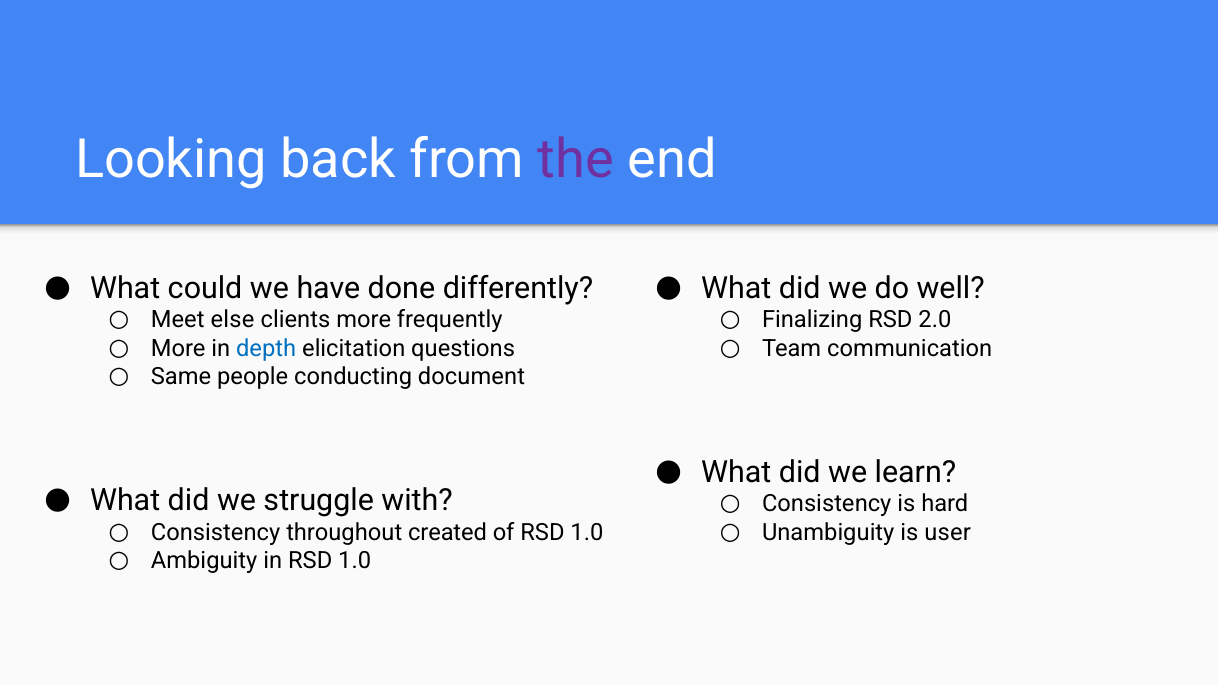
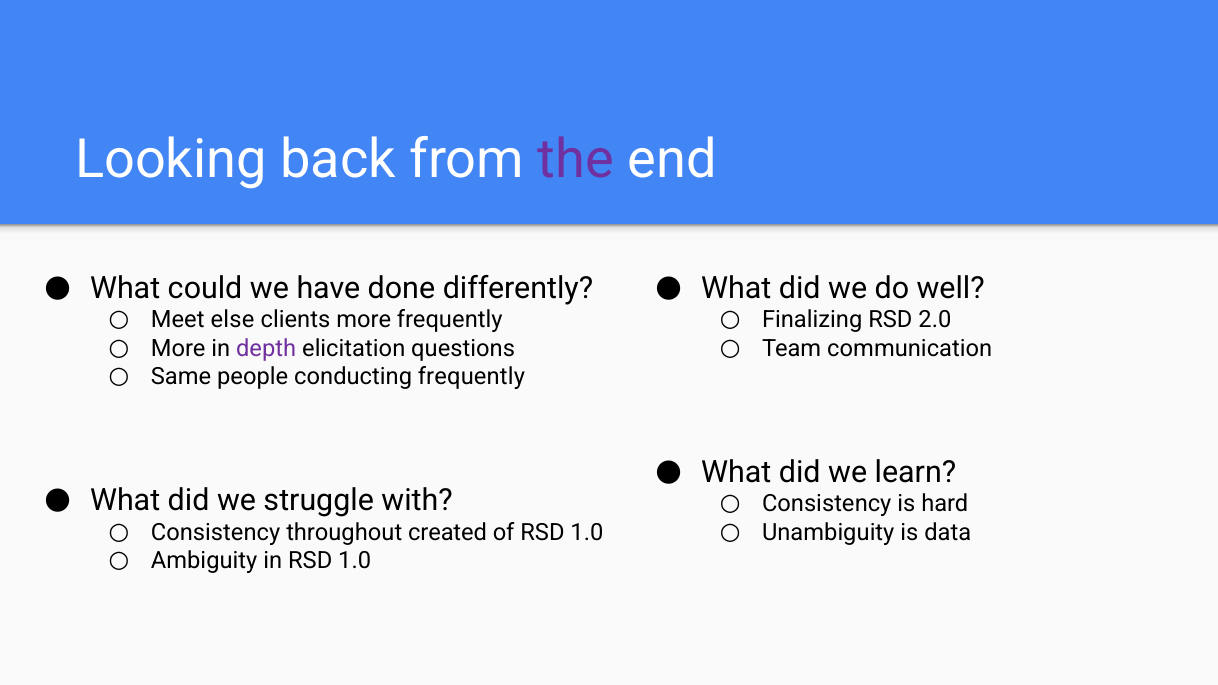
depth colour: blue -> purple
conducting document: document -> frequently
user: user -> data
